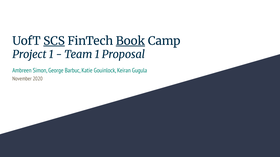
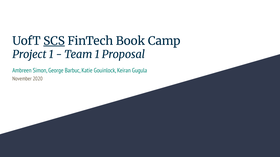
Book underline: present -> none
